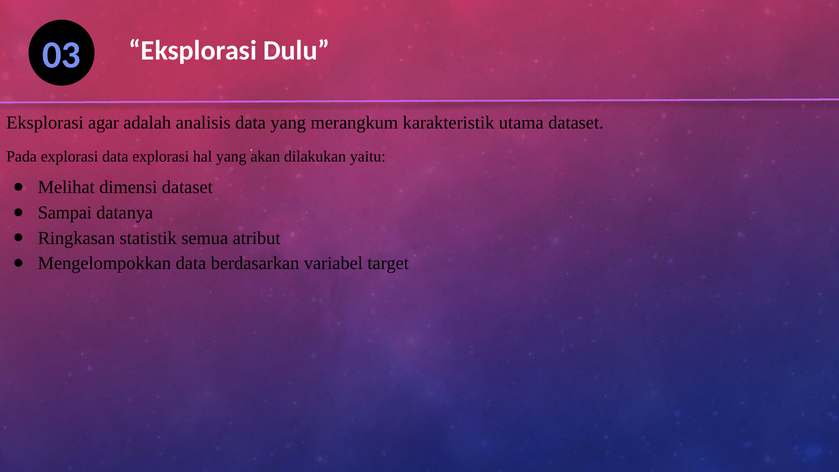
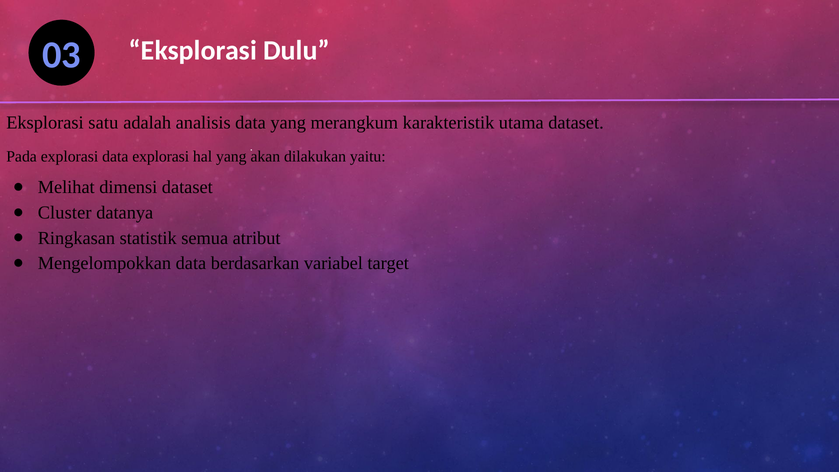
agar: agar -> satu
Sampai: Sampai -> Cluster
